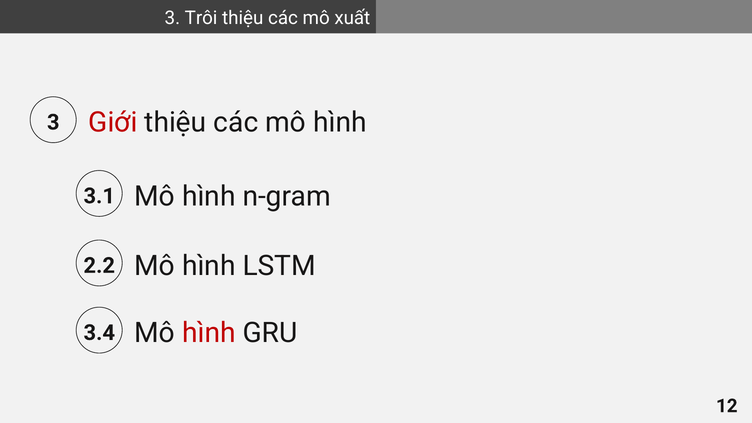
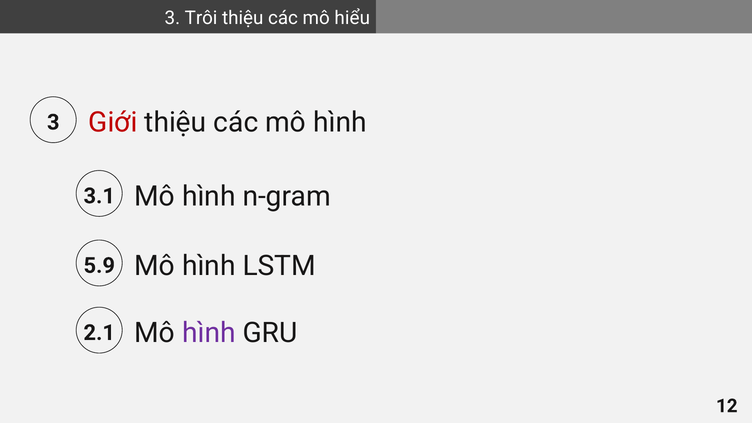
xuất: xuất -> hiểu
2.2: 2.2 -> 5.9
3.4: 3.4 -> 2.1
hình at (209, 333) colour: red -> purple
